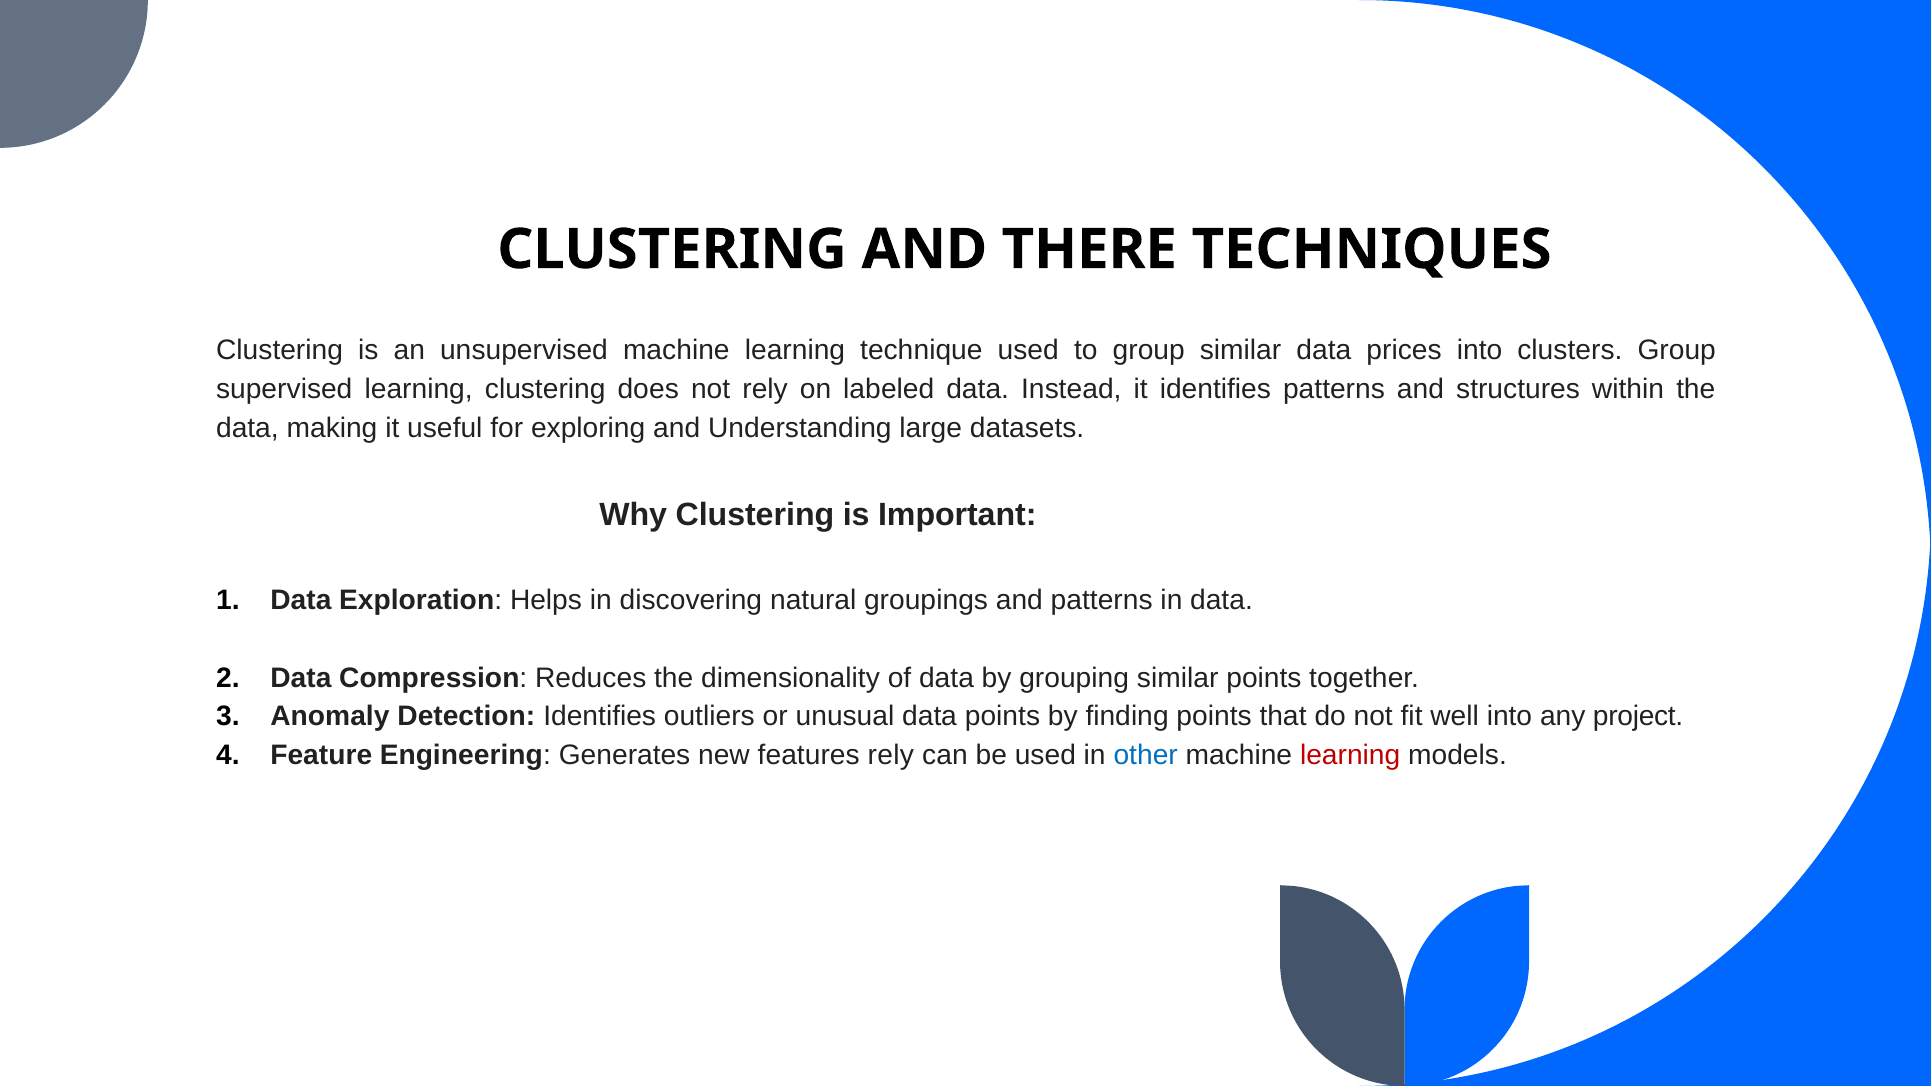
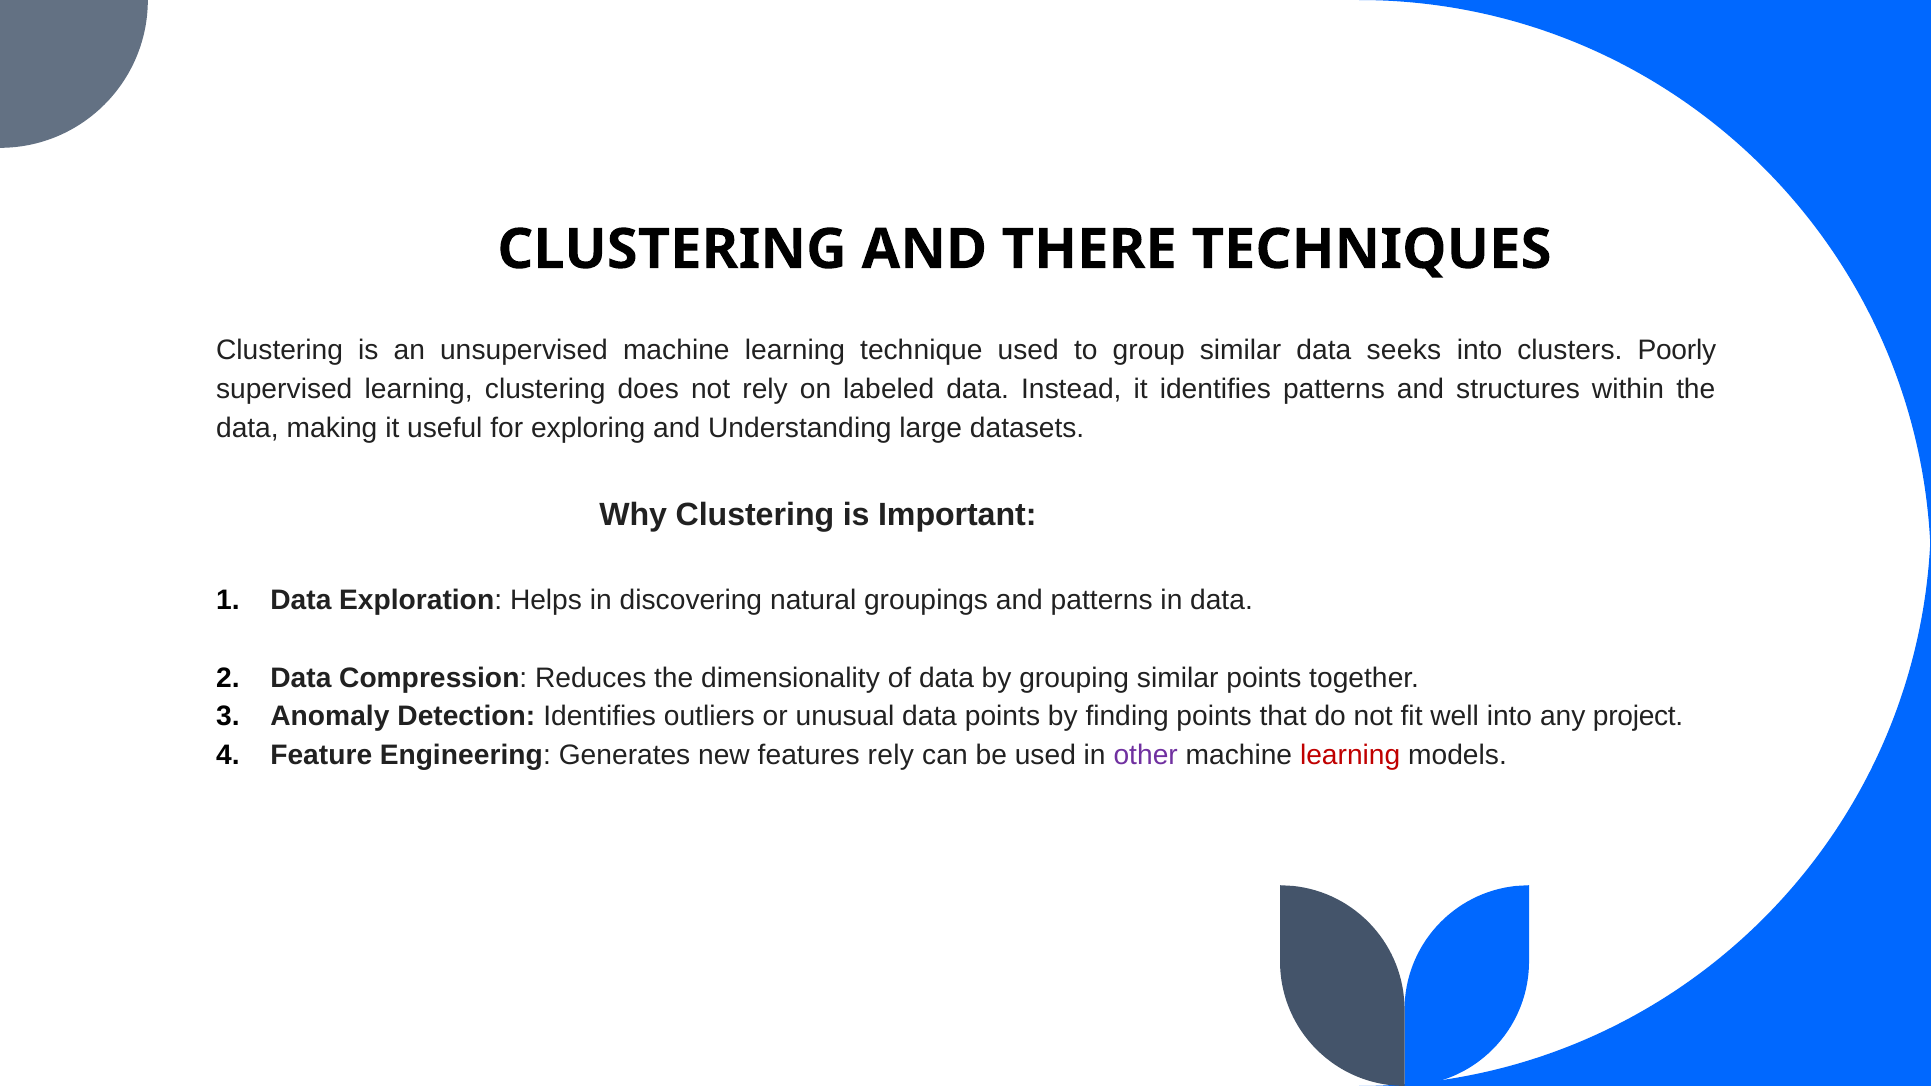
prices: prices -> seeks
clusters Group: Group -> Poorly
other colour: blue -> purple
